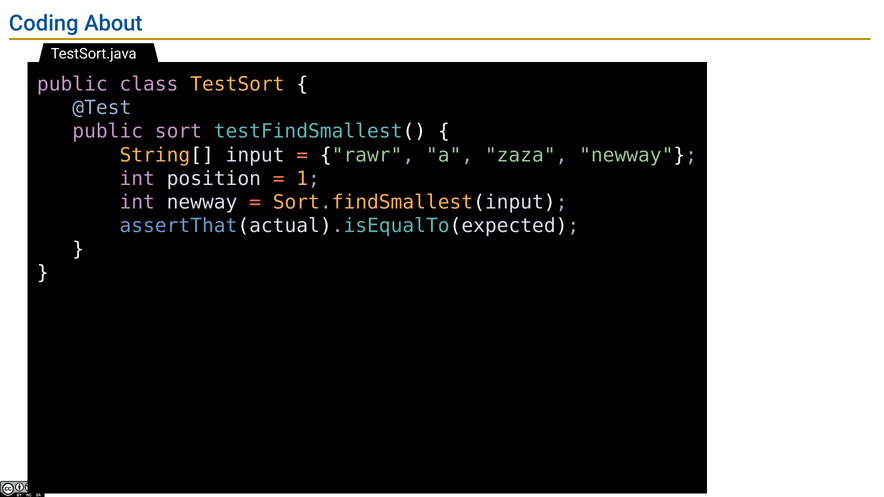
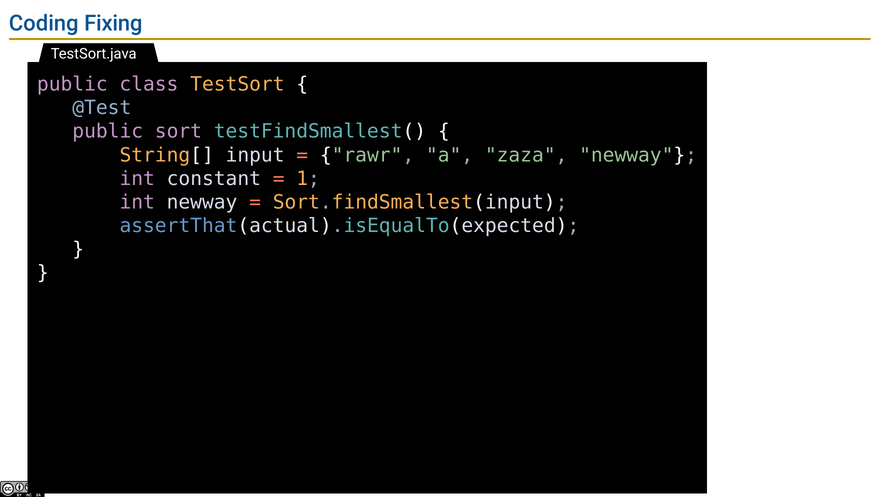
About: About -> Fixing
position: position -> constant
